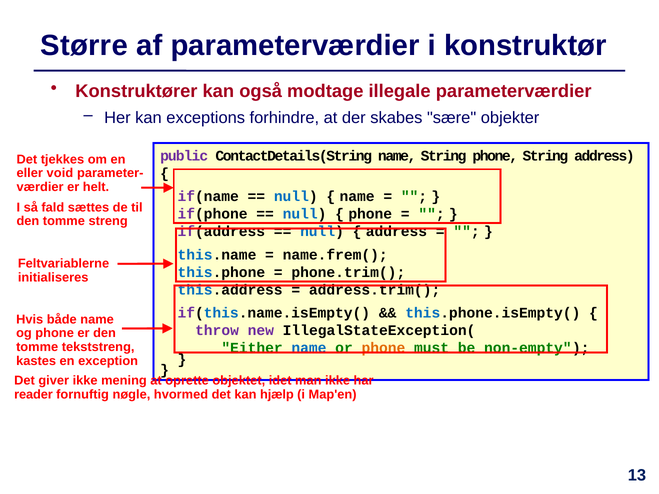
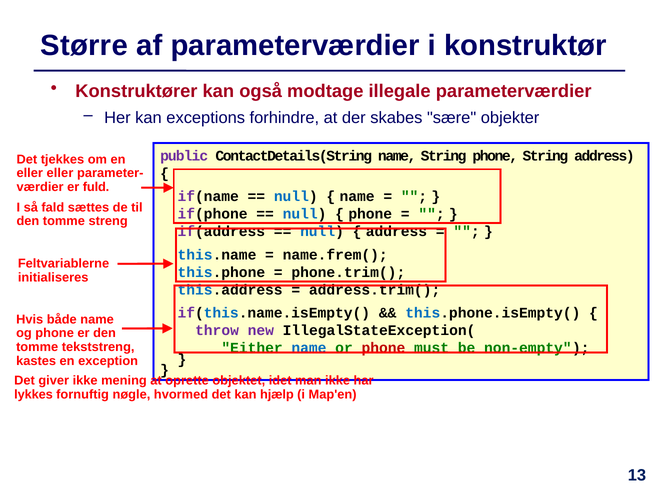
eller void: void -> eller
helt: helt -> fuld
phone at (383, 348) colour: orange -> red
reader: reader -> lykkes
